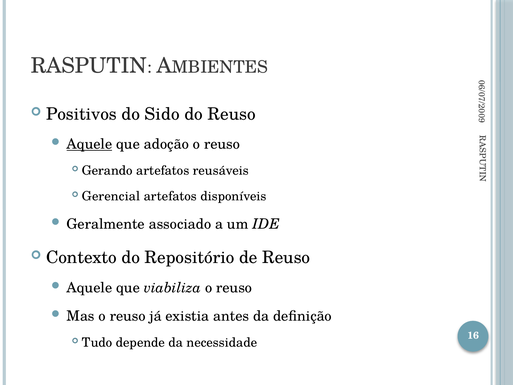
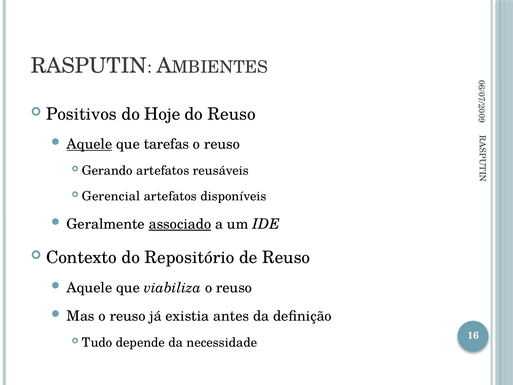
Sido: Sido -> Hoje
adoção: adoção -> tarefas
associado underline: none -> present
